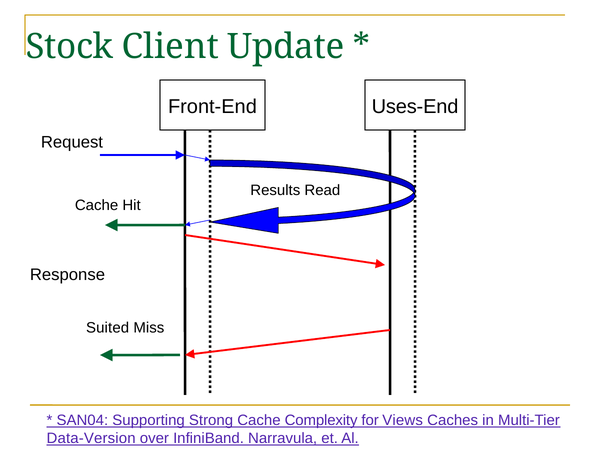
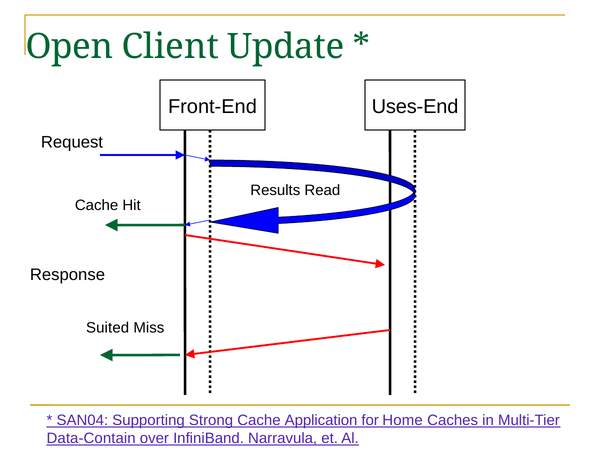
Stock: Stock -> Open
Complexity: Complexity -> Application
Views: Views -> Home
Data-Version: Data-Version -> Data-Contain
